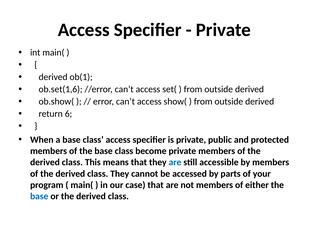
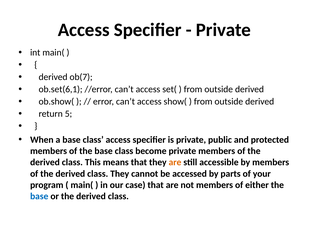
ob(1: ob(1 -> ob(7
ob.set(1,6: ob.set(1,6 -> ob.set(6,1
6: 6 -> 5
are at (175, 162) colour: blue -> orange
